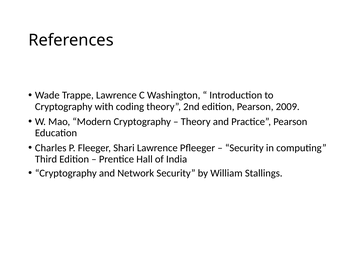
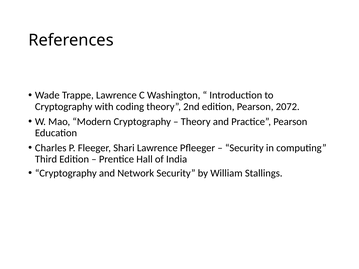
2009: 2009 -> 2072
